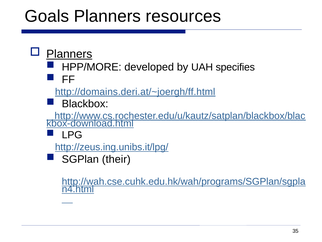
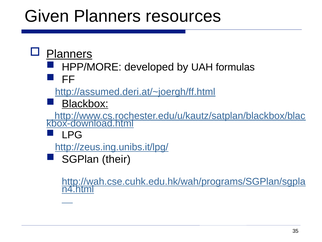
Goals: Goals -> Given
specifies: specifies -> formulas
http://domains.deri.at/~joergh/ff.html: http://domains.deri.at/~joergh/ff.html -> http://assumed.deri.at/~joergh/ff.html
Blackbox underline: none -> present
